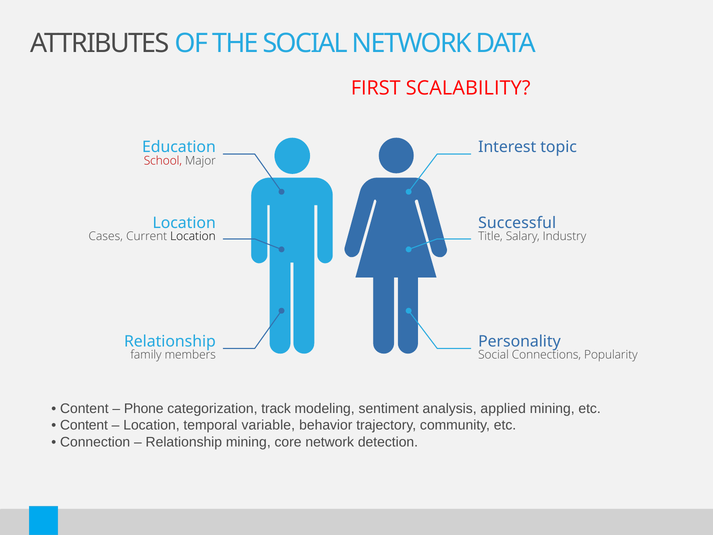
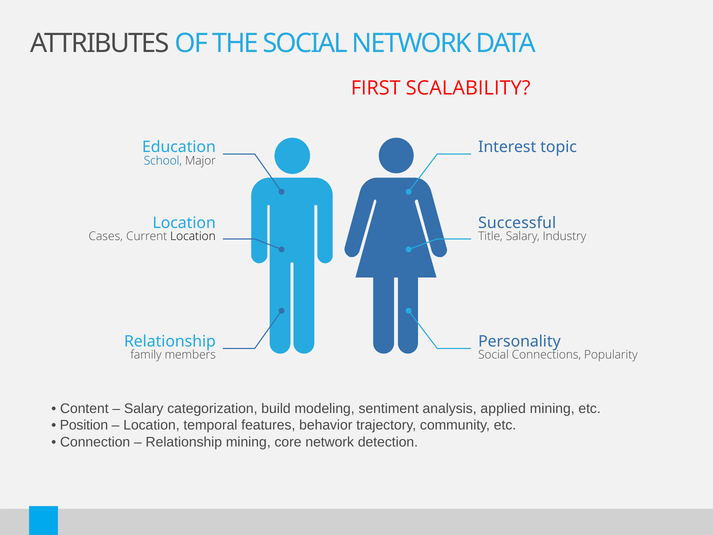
School colour: red -> blue
Phone at (144, 408): Phone -> Salary
track: track -> build
Content at (84, 425): Content -> Position
variable: variable -> features
